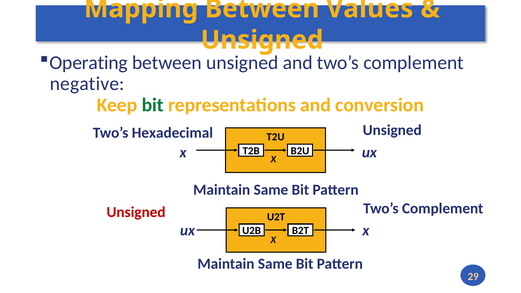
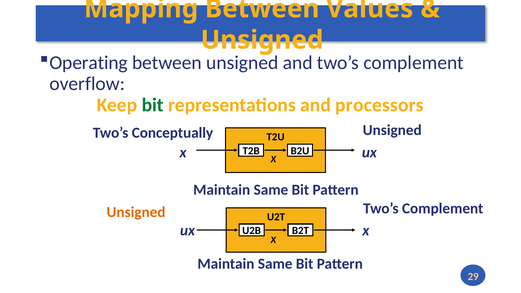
negative: negative -> overflow
conversion: conversion -> processors
Hexadecimal: Hexadecimal -> Conceptually
Unsigned at (136, 212) colour: red -> orange
